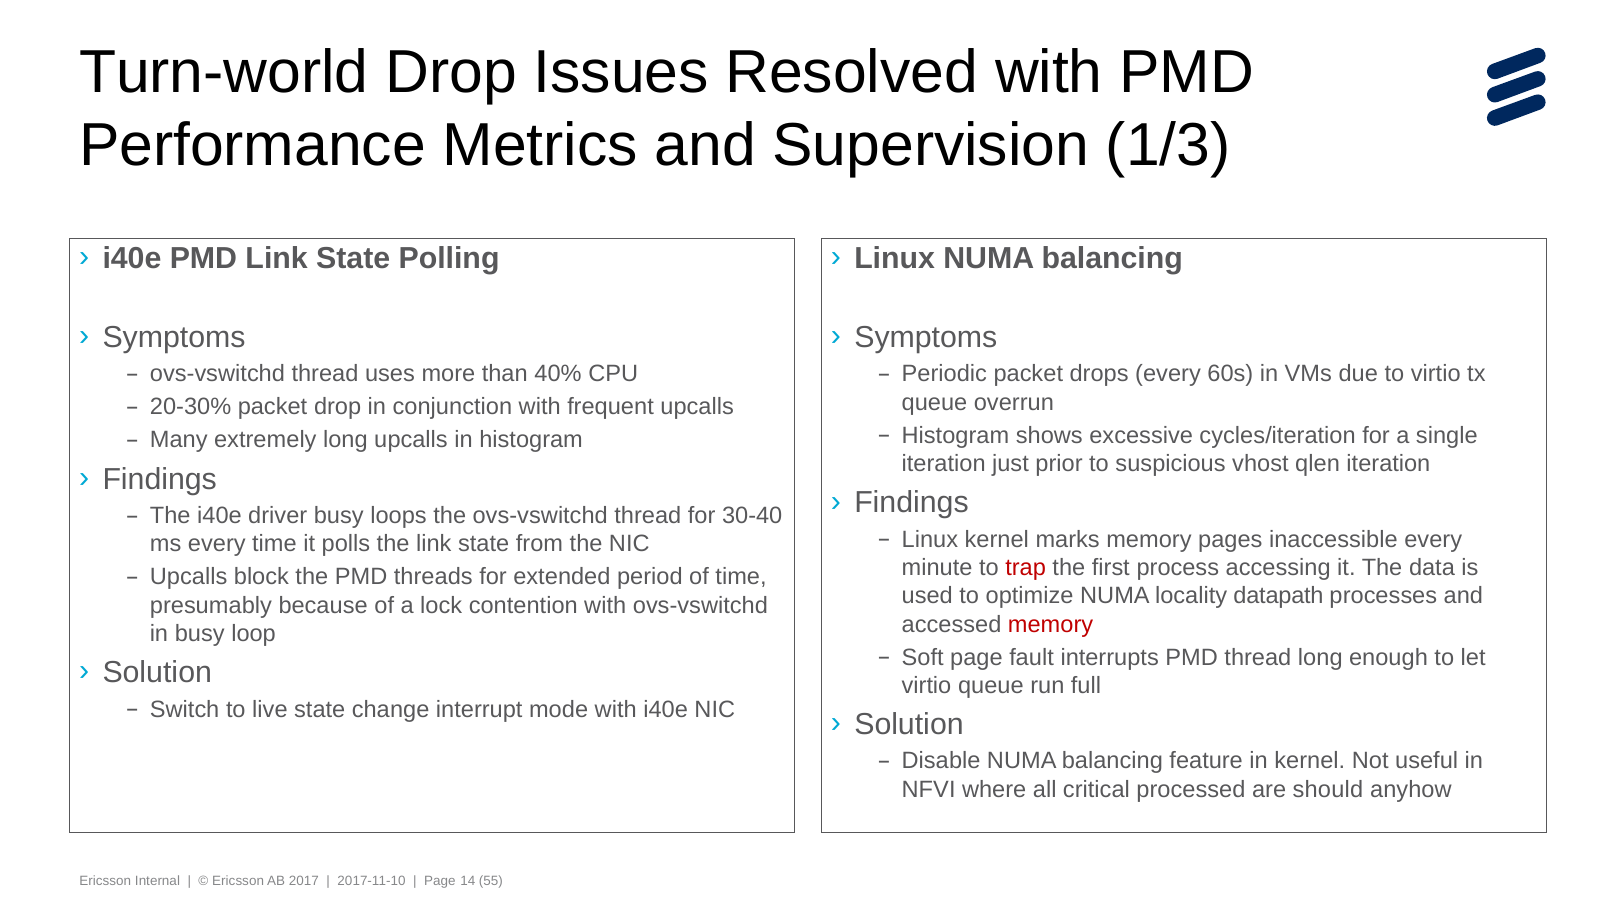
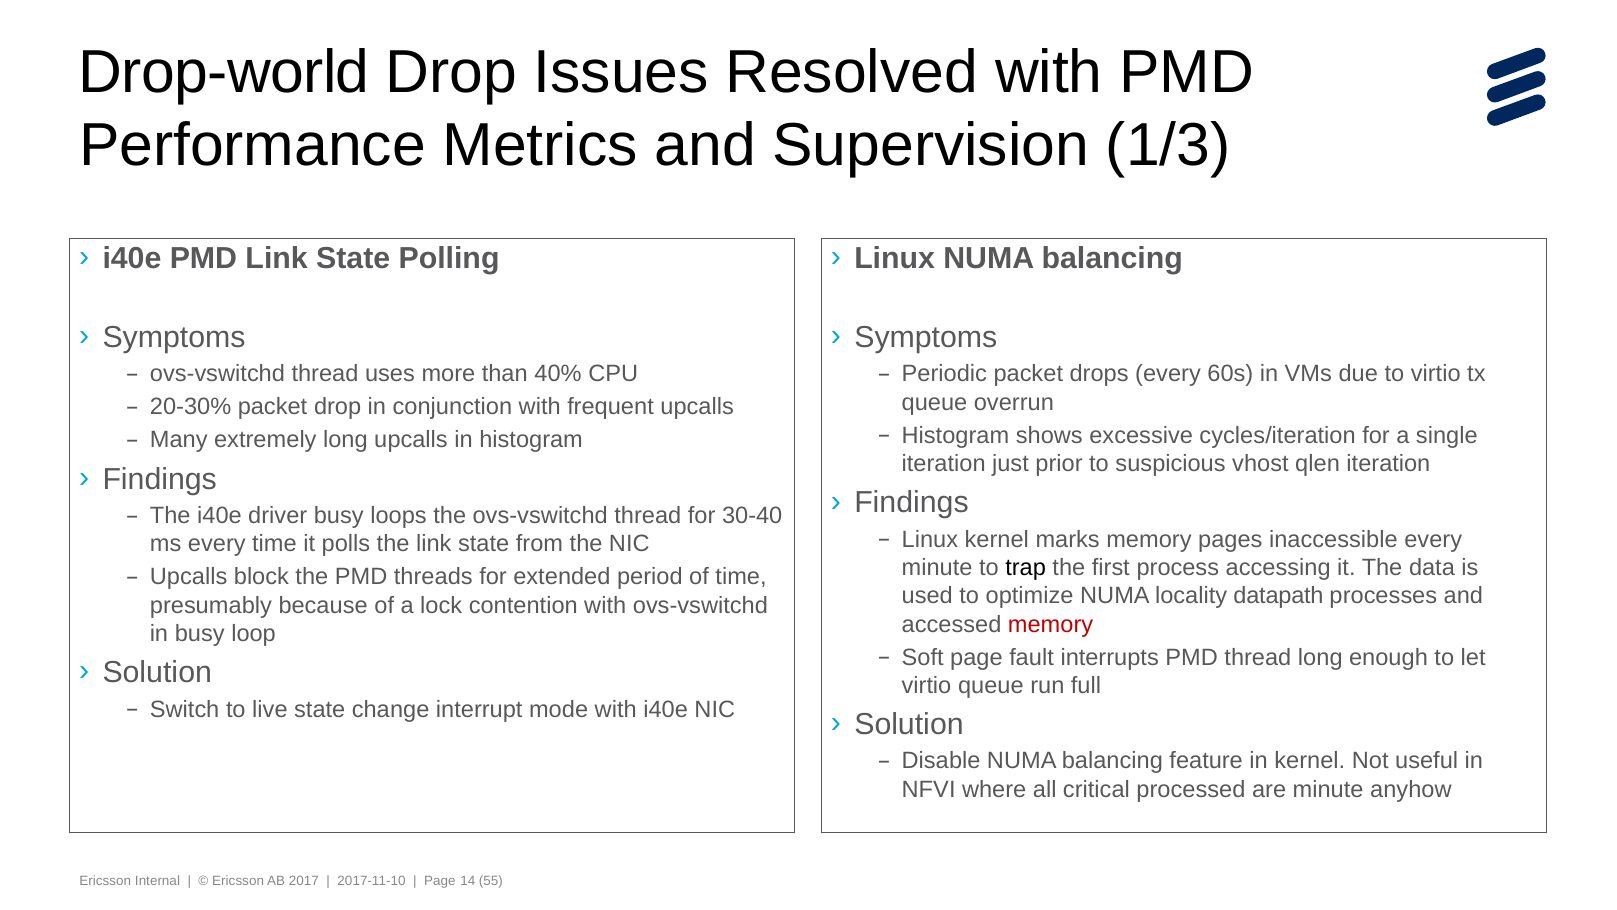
Turn-world: Turn-world -> Drop-world
trap colour: red -> black
are should: should -> minute
